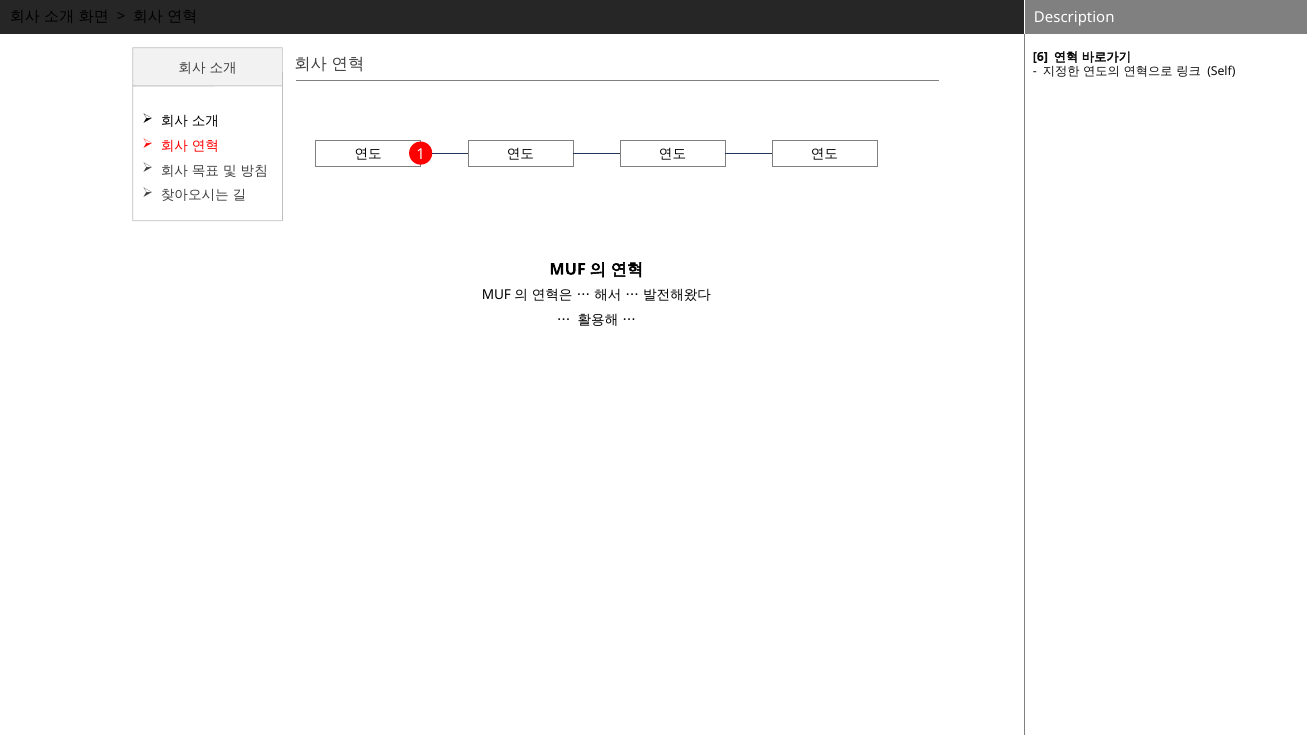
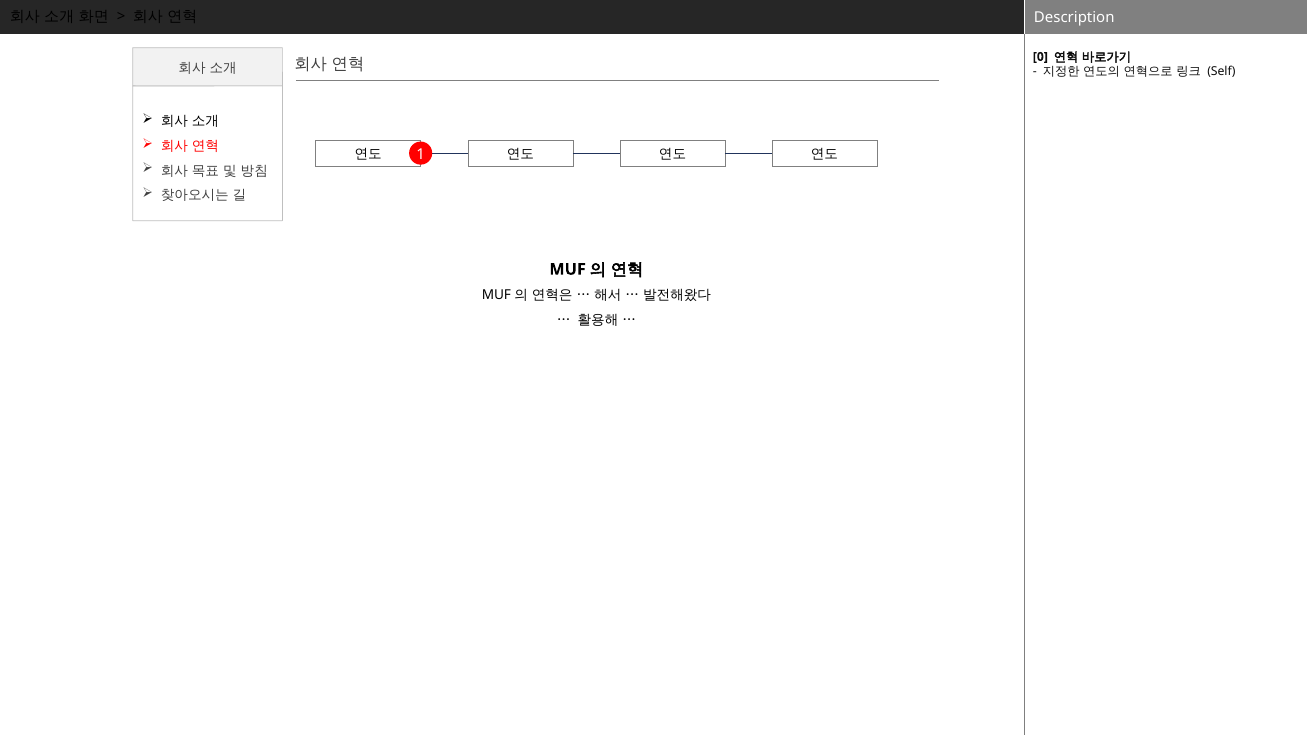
6: 6 -> 0
